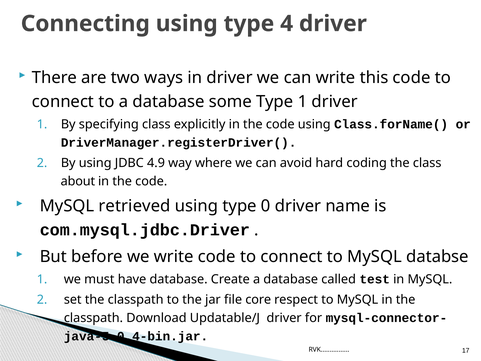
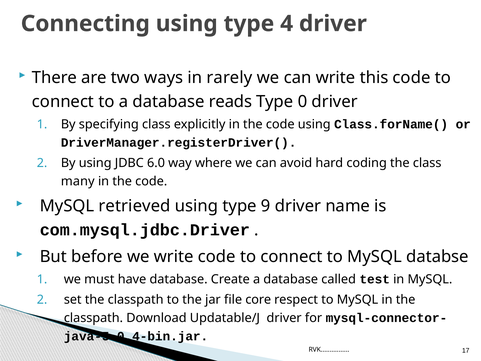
in driver: driver -> rarely
some: some -> reads
Type 1: 1 -> 0
4.9: 4.9 -> 6.0
about: about -> many
0: 0 -> 9
